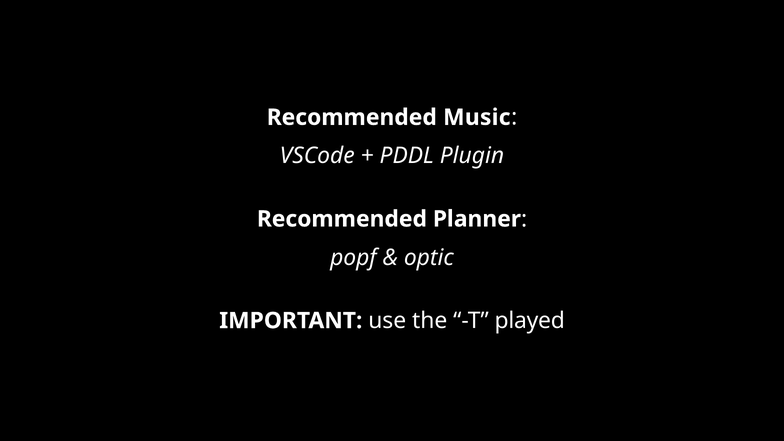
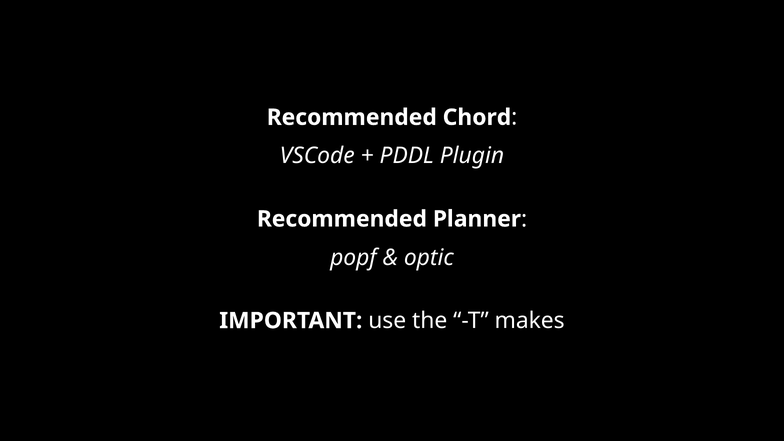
Music: Music -> Chord
played: played -> makes
